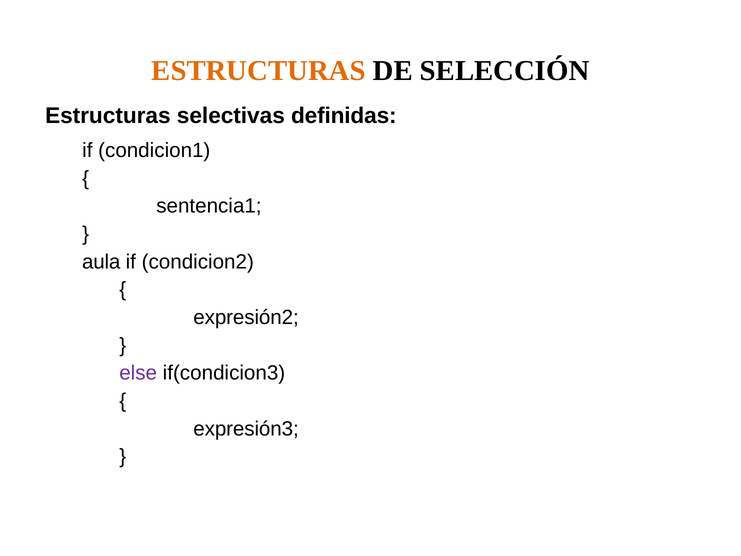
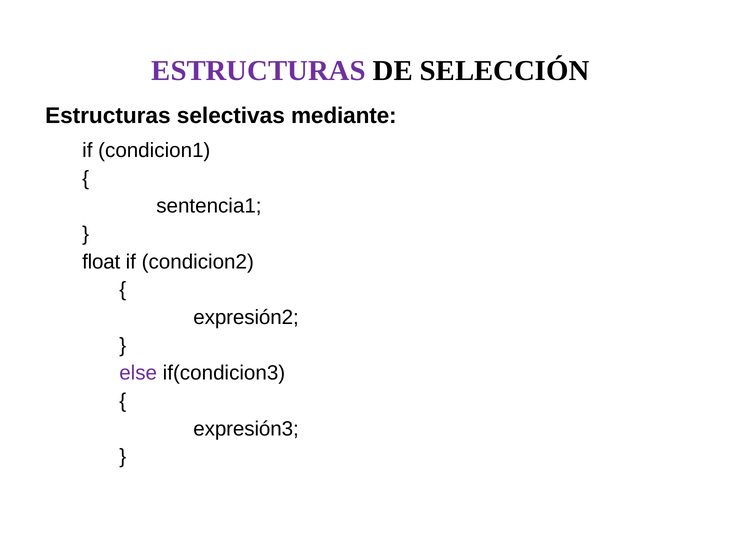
ESTRUCTURAS at (258, 70) colour: orange -> purple
definidas: definidas -> mediante
aula: aula -> float
